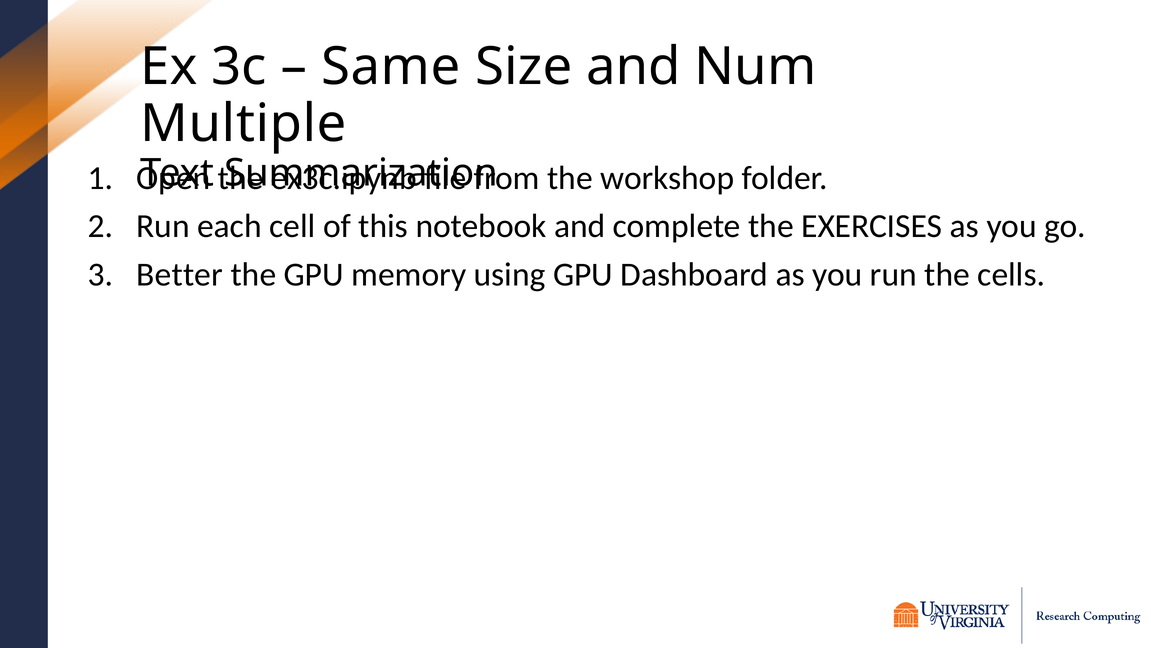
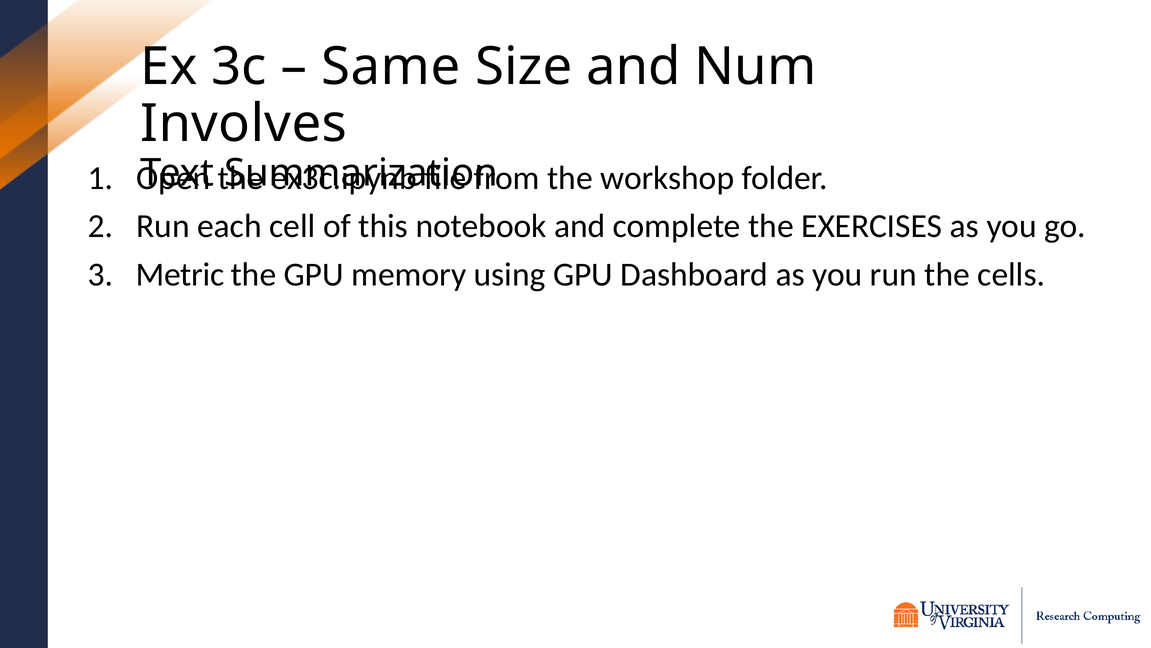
Multiple: Multiple -> Involves
Better: Better -> Metric
